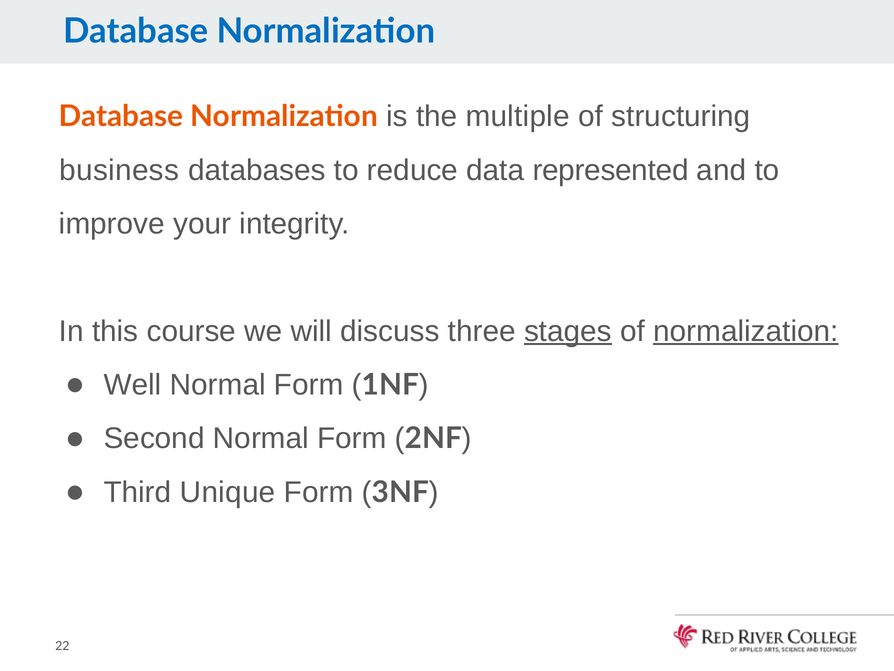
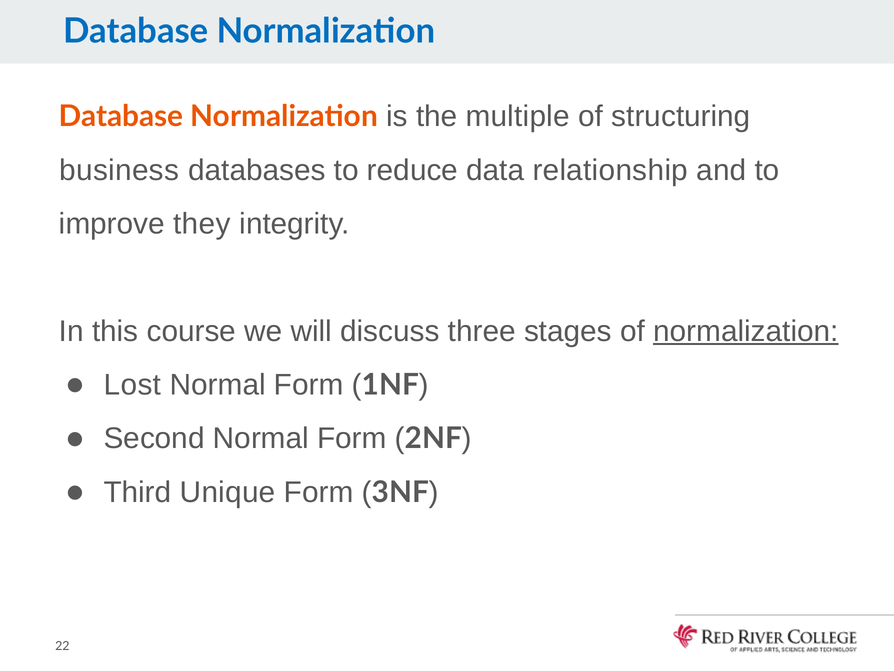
represented: represented -> relationship
your: your -> they
stages underline: present -> none
Well: Well -> Lost
